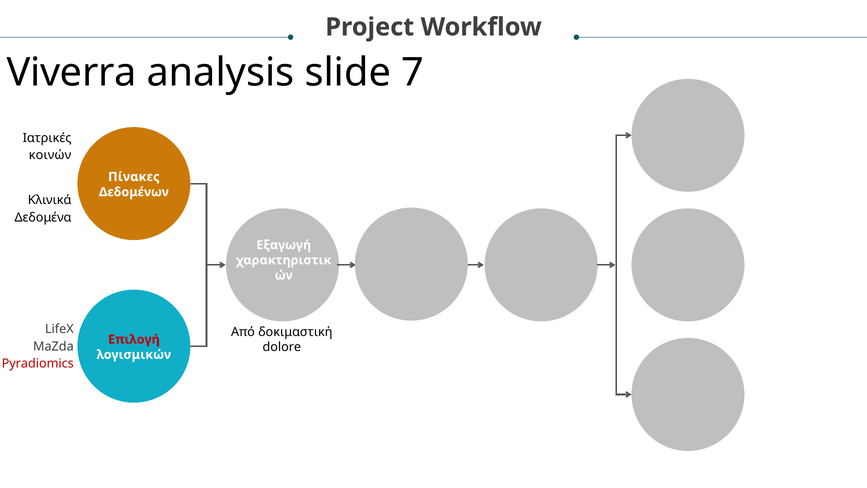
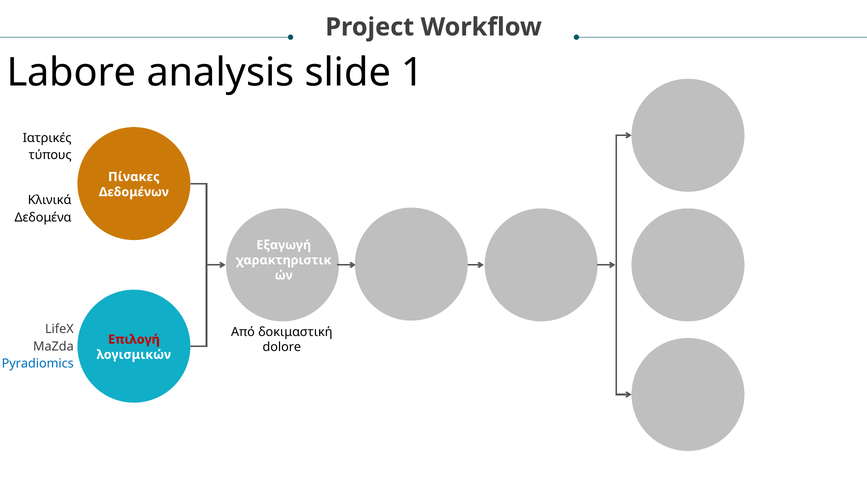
Viverra: Viverra -> Labore
7: 7 -> 1
κοινών: κοινών -> τύπους
Pyradiomics colour: red -> blue
